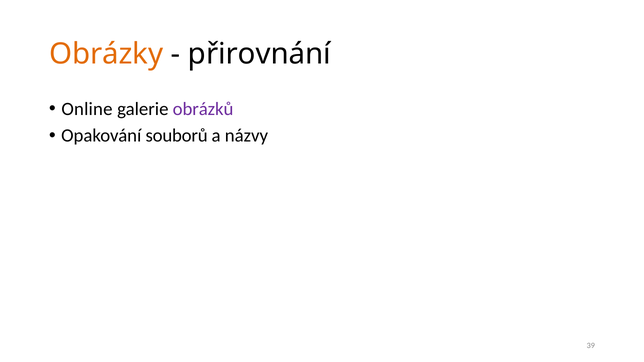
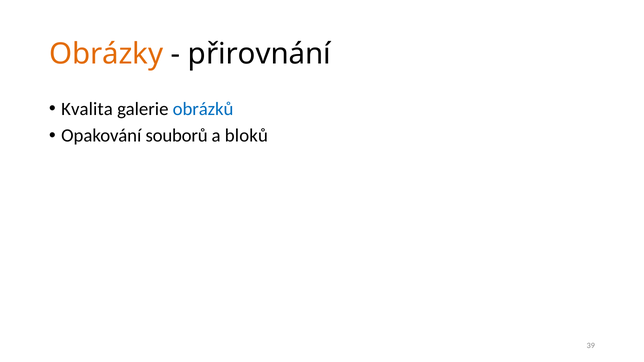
Online: Online -> Kvalita
obrázků colour: purple -> blue
názvy: názvy -> bloků
